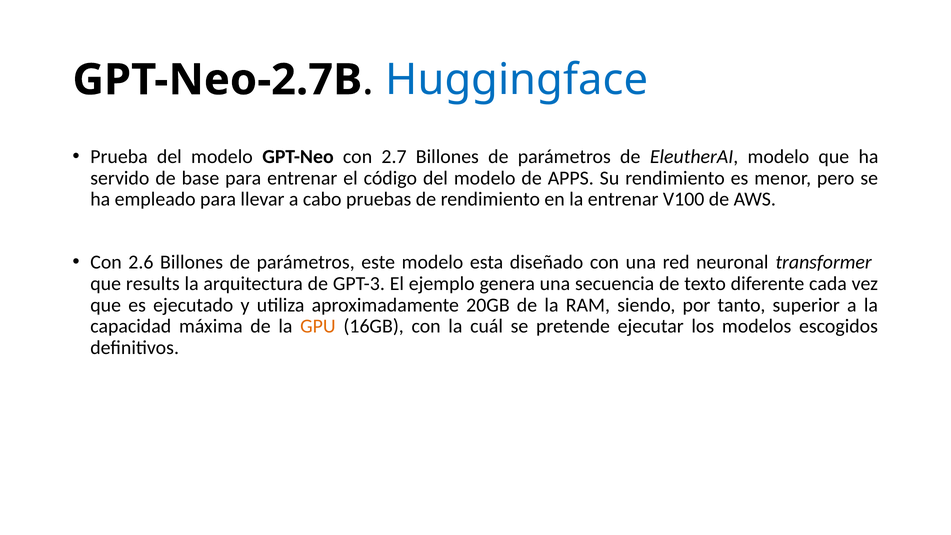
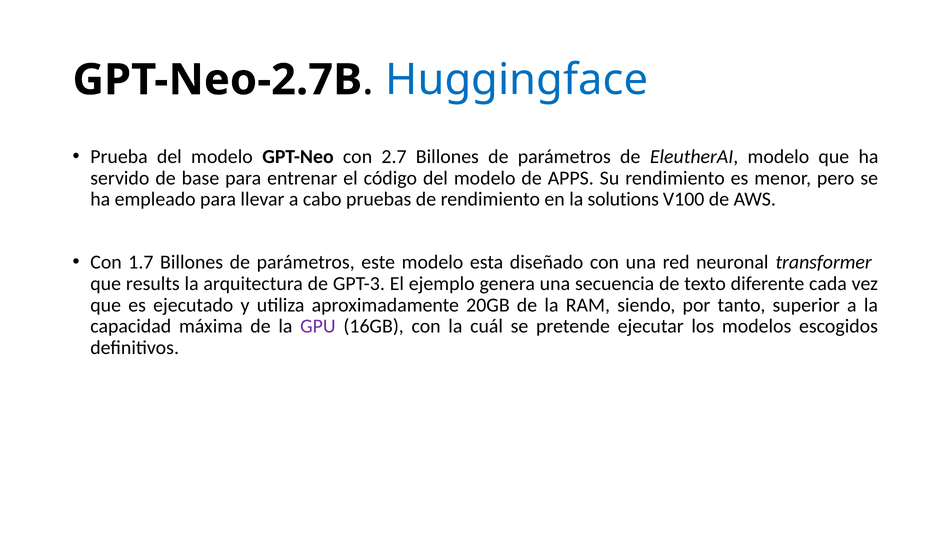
la entrenar: entrenar -> solutions
2.6: 2.6 -> 1.7
GPU colour: orange -> purple
